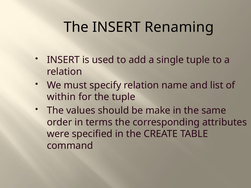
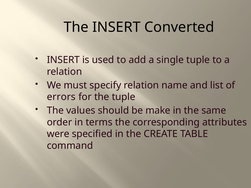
Renaming: Renaming -> Converted
within: within -> errors
